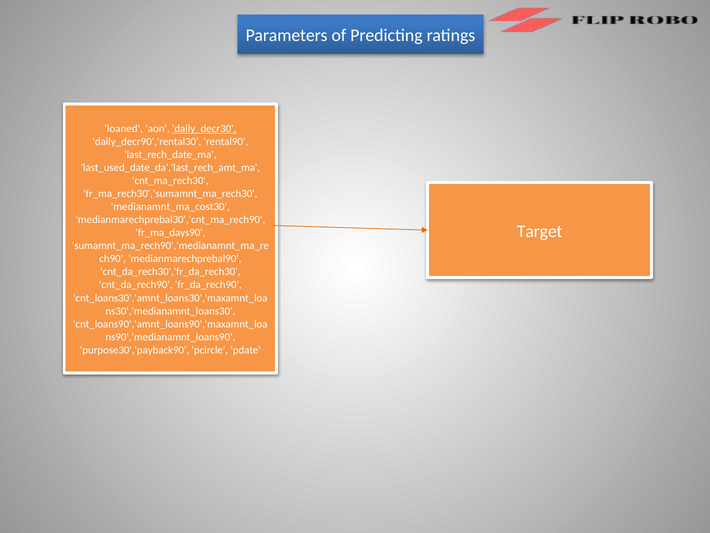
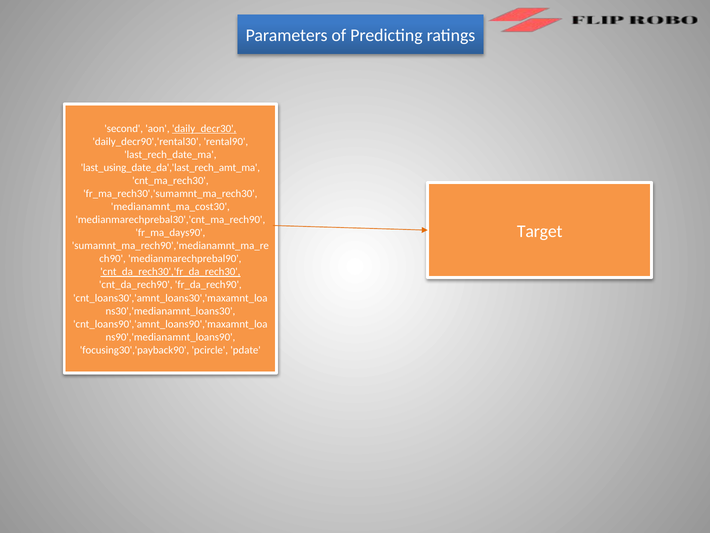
loaned: loaned -> second
last_used_date_da','last_rech_amt_ma: last_used_date_da','last_rech_amt_ma -> last_using_date_da','last_rech_amt_ma
cnt_da_rech30','fr_da_rech30 underline: none -> present
purpose30','payback90: purpose30','payback90 -> focusing30','payback90
